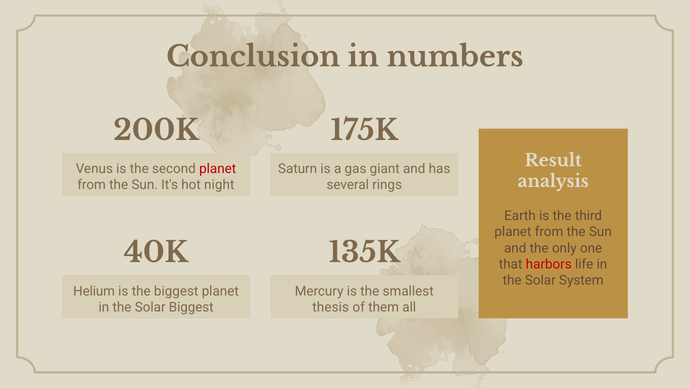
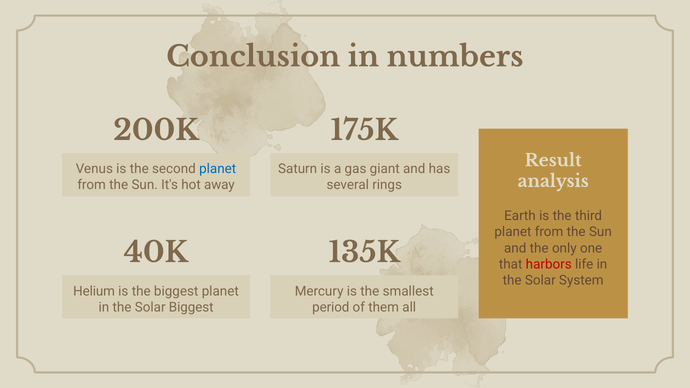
planet at (218, 169) colour: red -> blue
night: night -> away
thesis: thesis -> period
